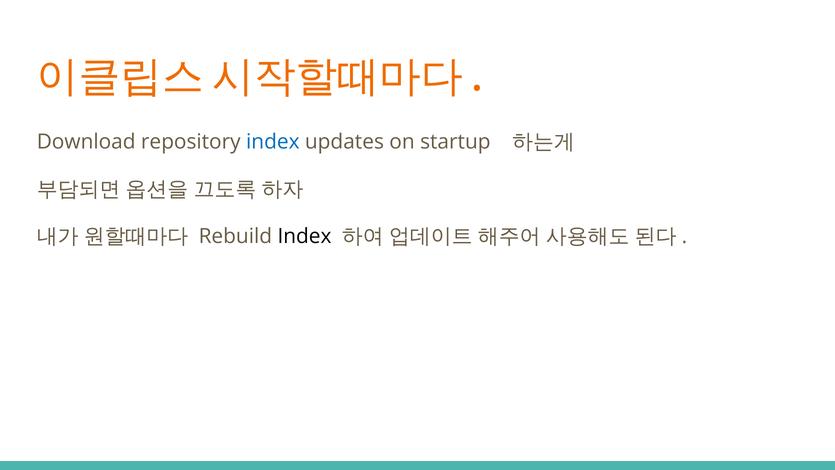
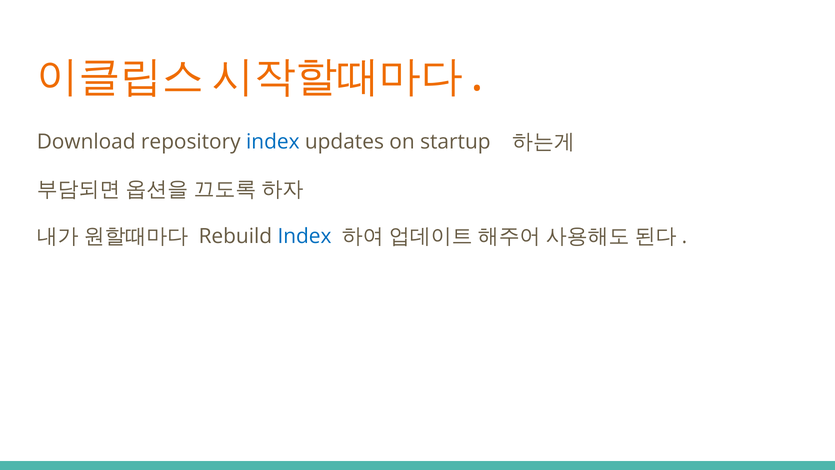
Index at (304, 236) colour: black -> blue
